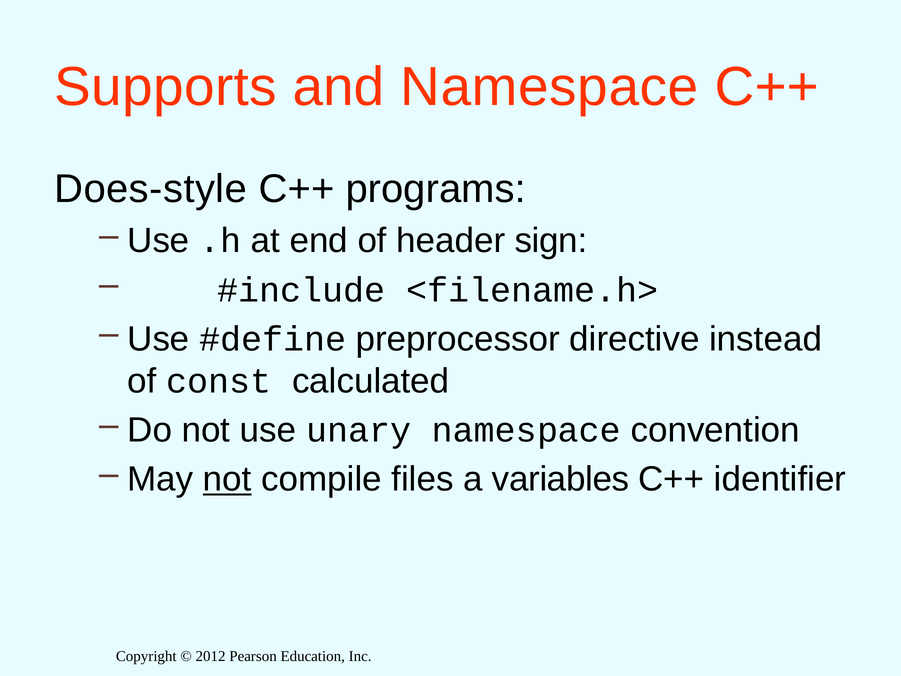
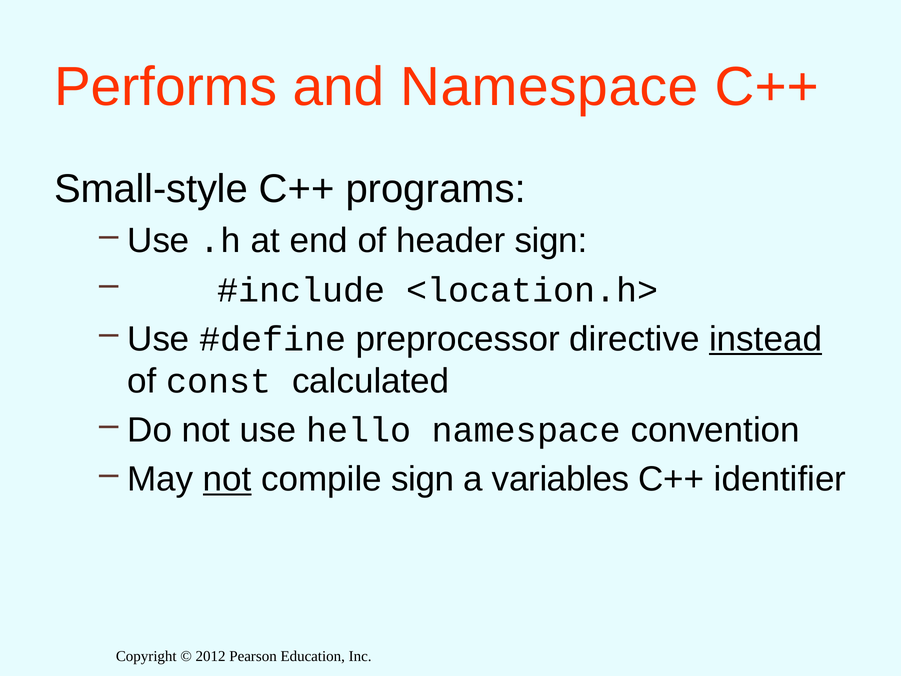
Supports: Supports -> Performs
Does-style: Does-style -> Small-style
<filename.h>: <filename.h> -> <location.h>
instead underline: none -> present
unary: unary -> hello
compile files: files -> sign
